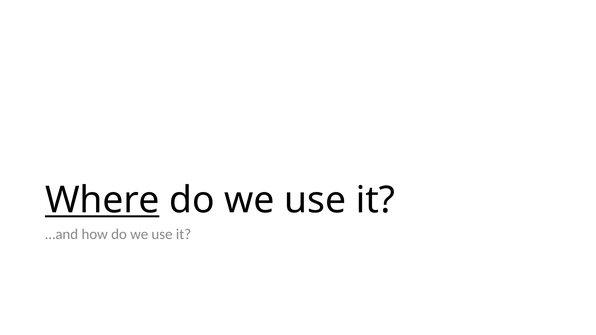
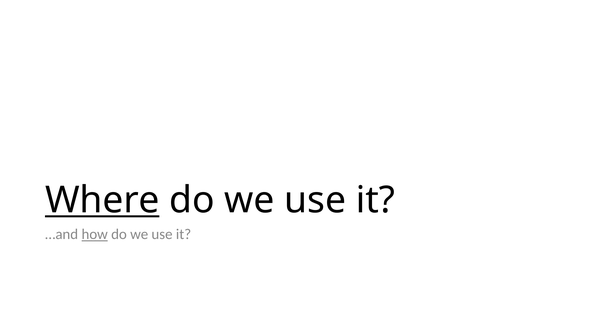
how underline: none -> present
